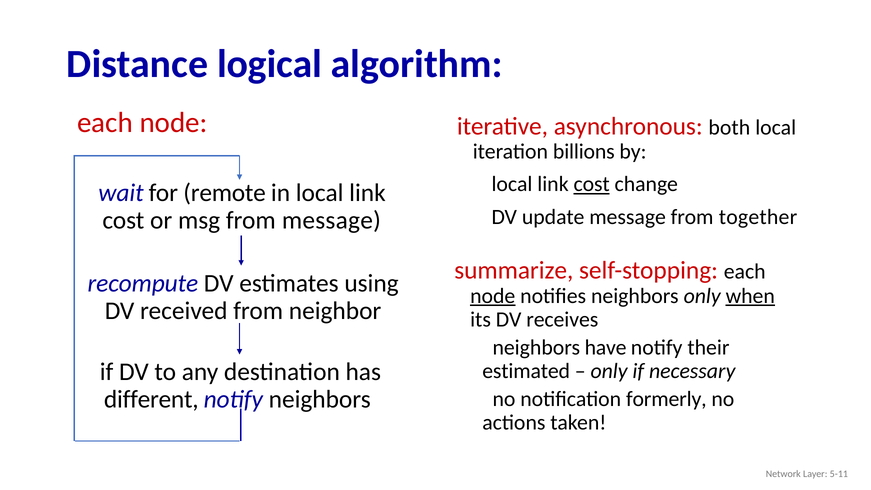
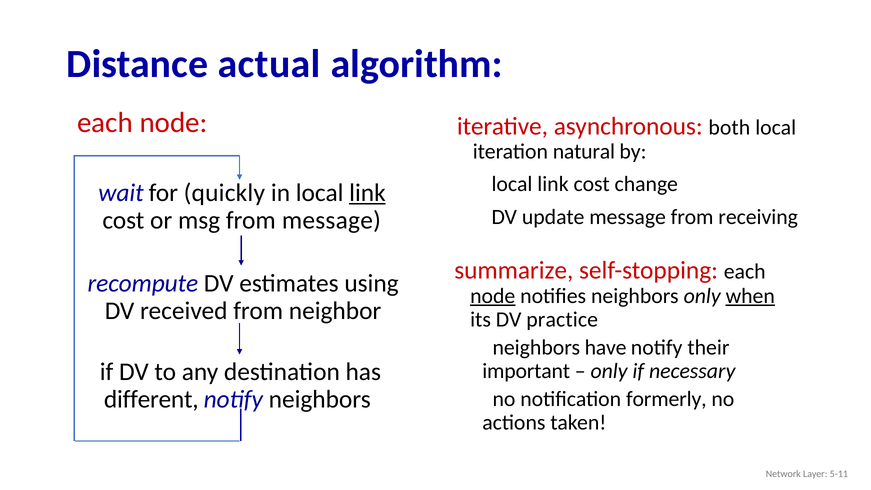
logical: logical -> actual
billions: billions -> natural
cost at (592, 184) underline: present -> none
remote: remote -> quickly
link at (367, 193) underline: none -> present
together: together -> receiving
receives: receives -> practice
estimated: estimated -> important
